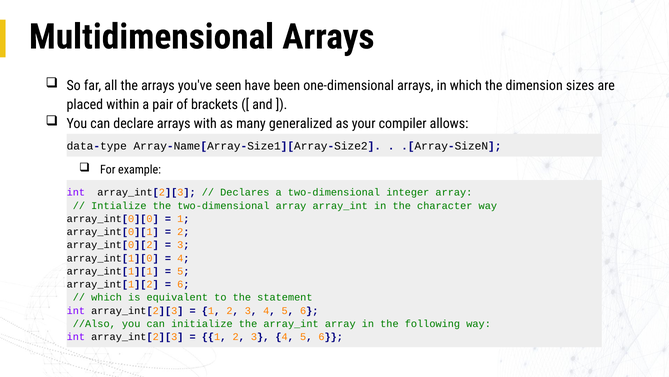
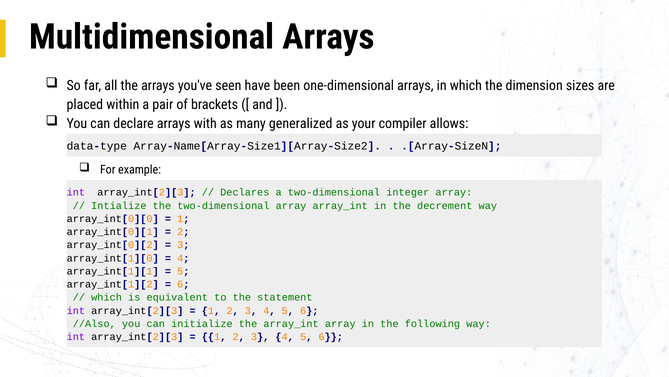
character: character -> decrement
